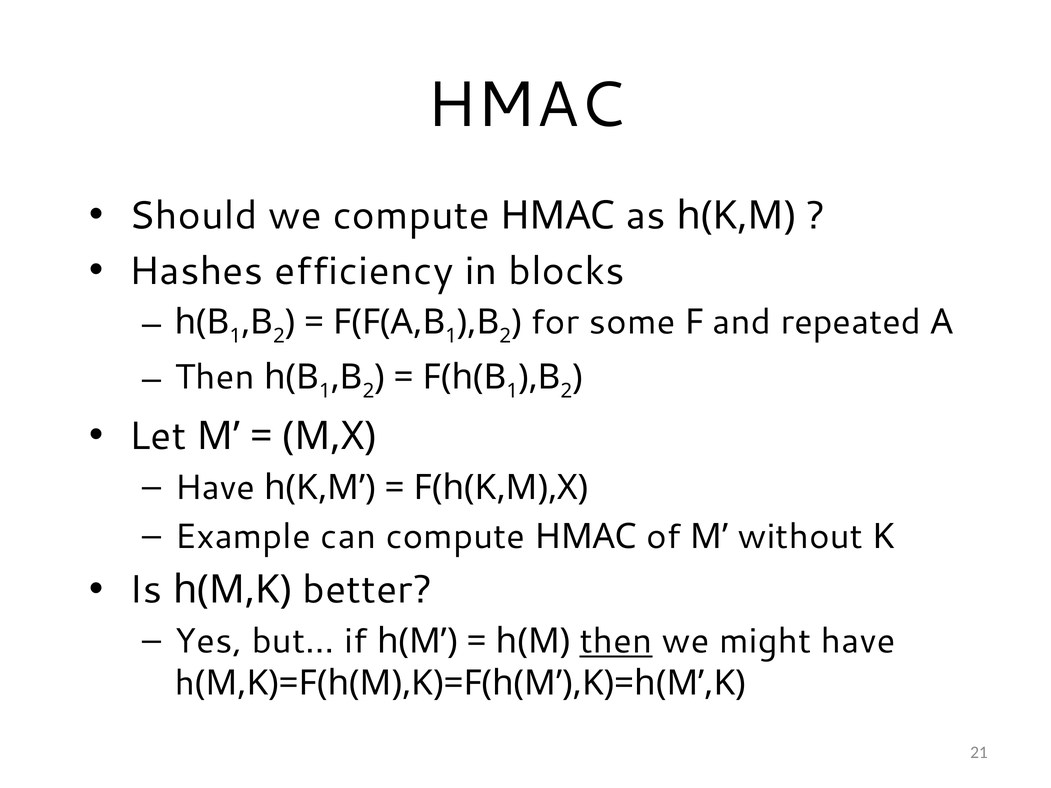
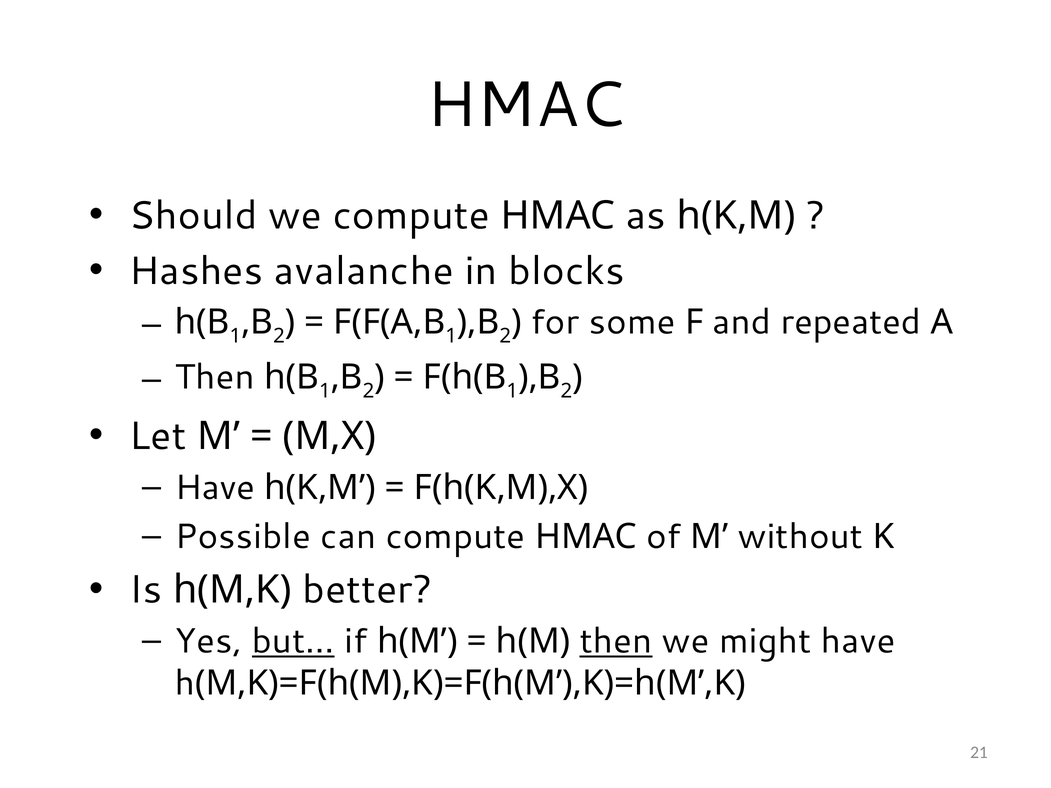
efficiency: efficiency -> avalanche
Example: Example -> Possible
but… underline: none -> present
